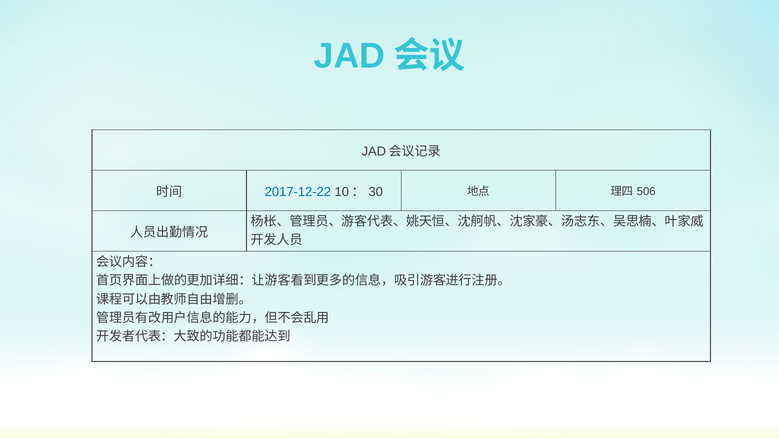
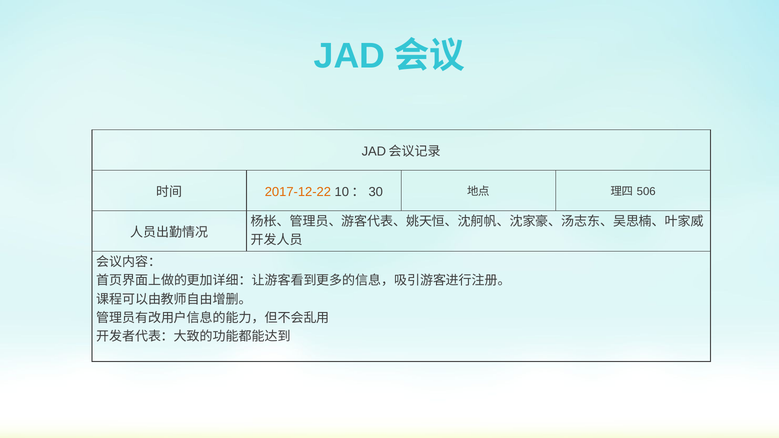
2017-12-22 colour: blue -> orange
